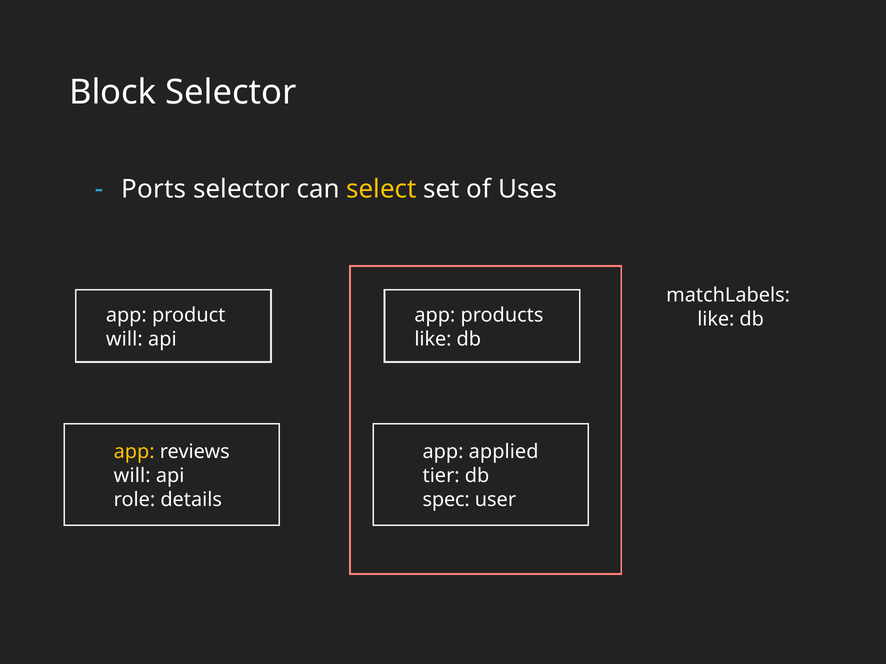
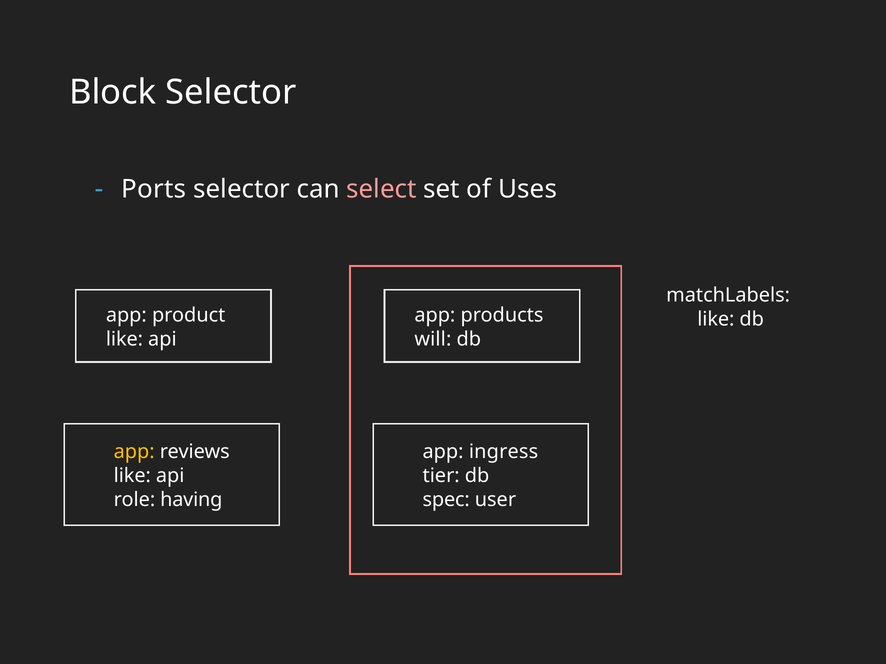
select colour: yellow -> pink
will at (124, 339): will -> like
like at (433, 339): like -> will
applied: applied -> ingress
will at (132, 476): will -> like
details: details -> having
